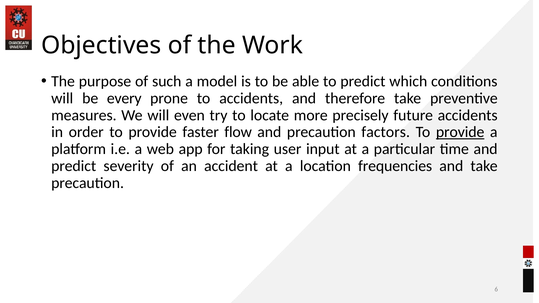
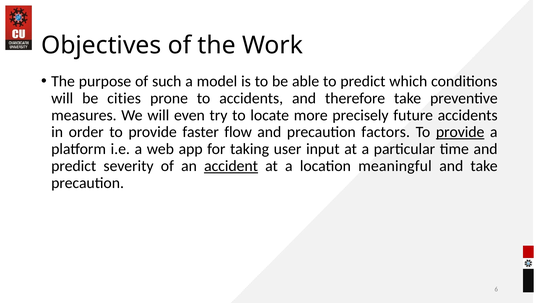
every: every -> cities
accident underline: none -> present
frequencies: frequencies -> meaningful
